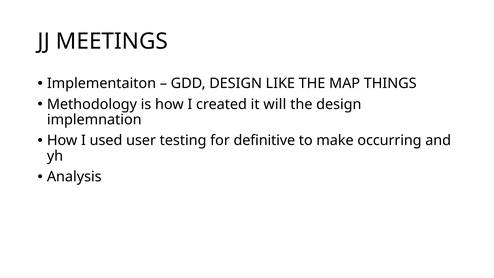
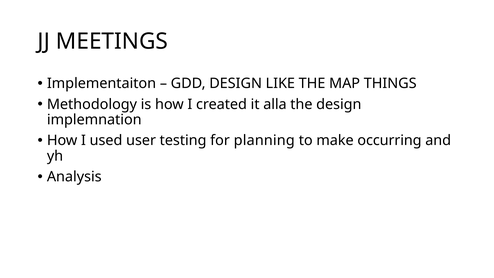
will: will -> alla
definitive: definitive -> planning
